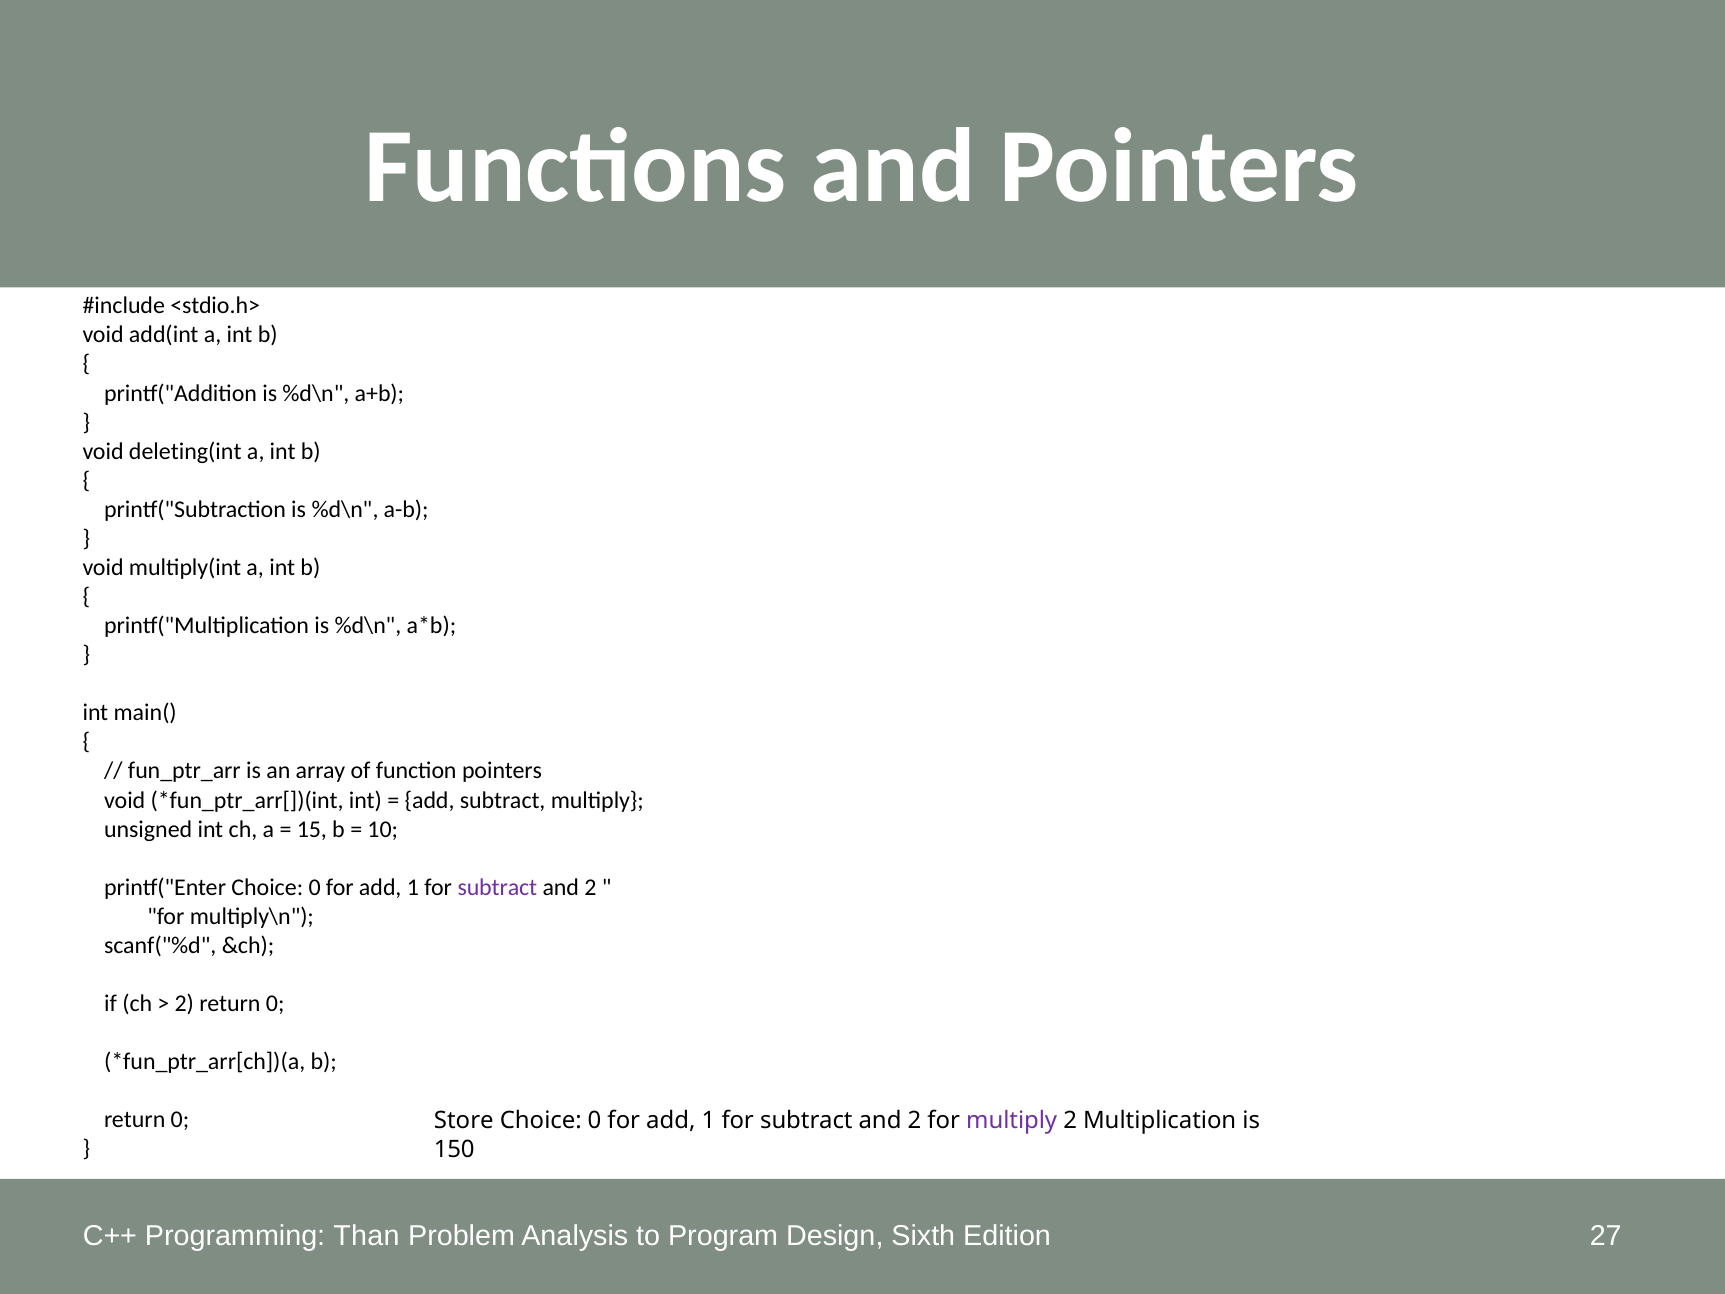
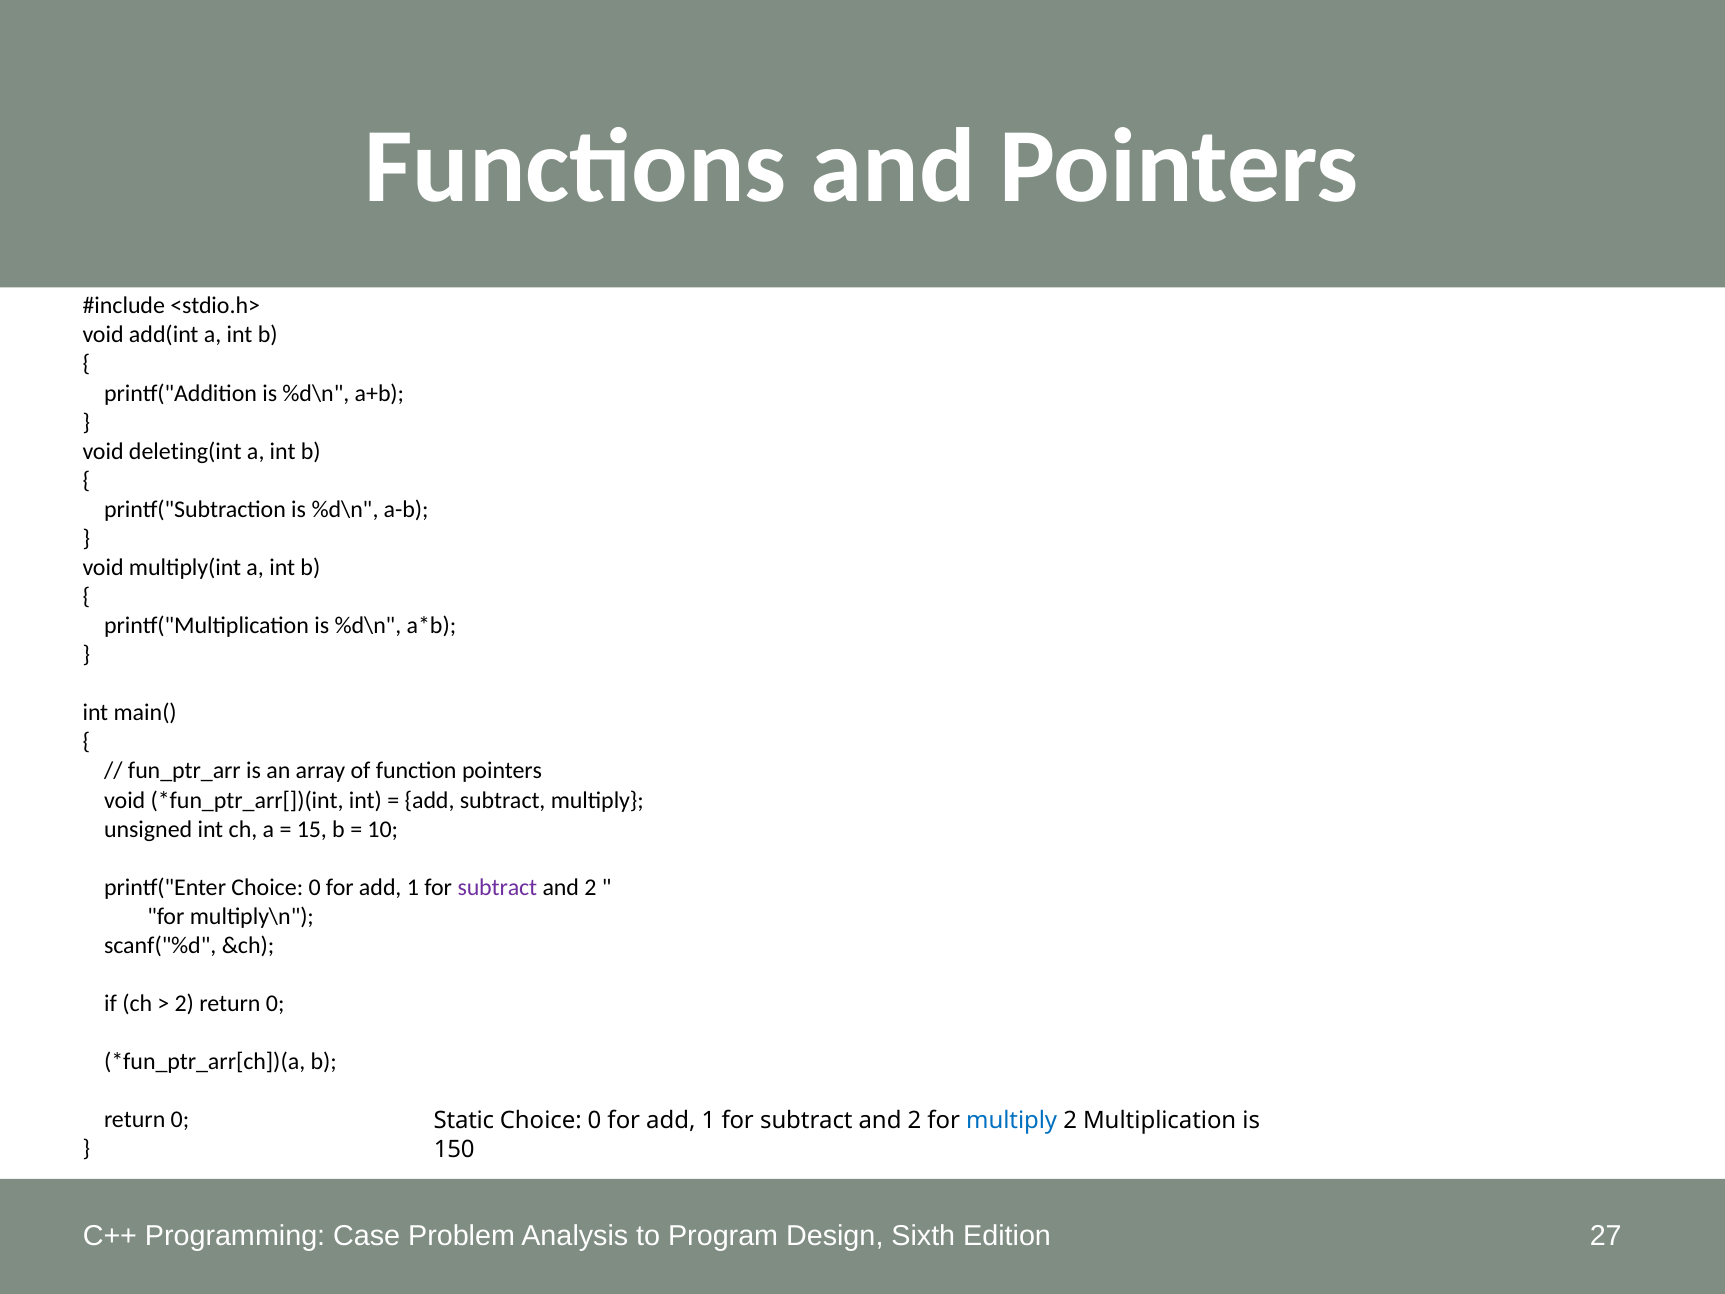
Store: Store -> Static
multiply at (1012, 1120) colour: purple -> blue
Than: Than -> Case
